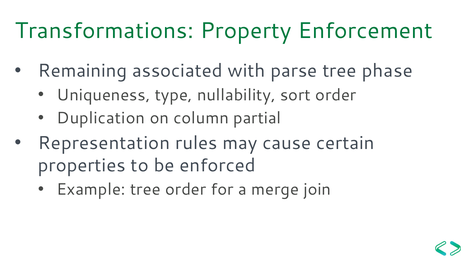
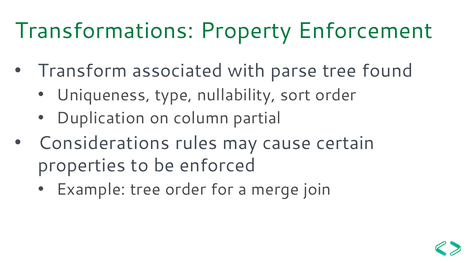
Remaining: Remaining -> Transform
phase: phase -> found
Representation: Representation -> Considerations
